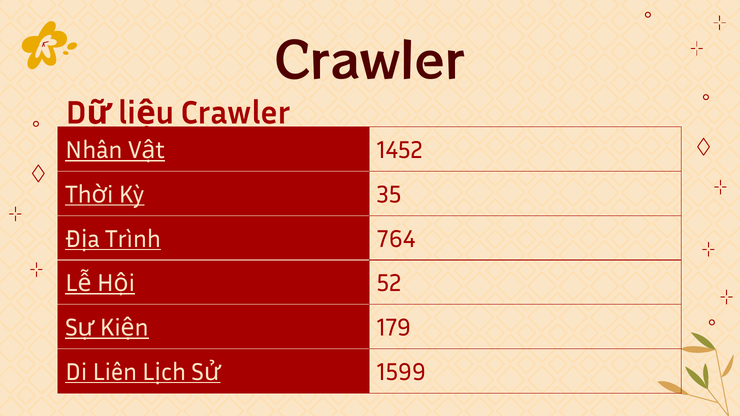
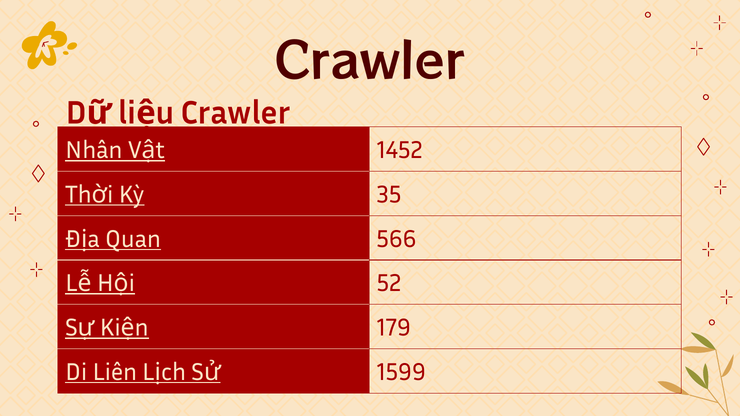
Trình: Trình -> Quan
764: 764 -> 566
